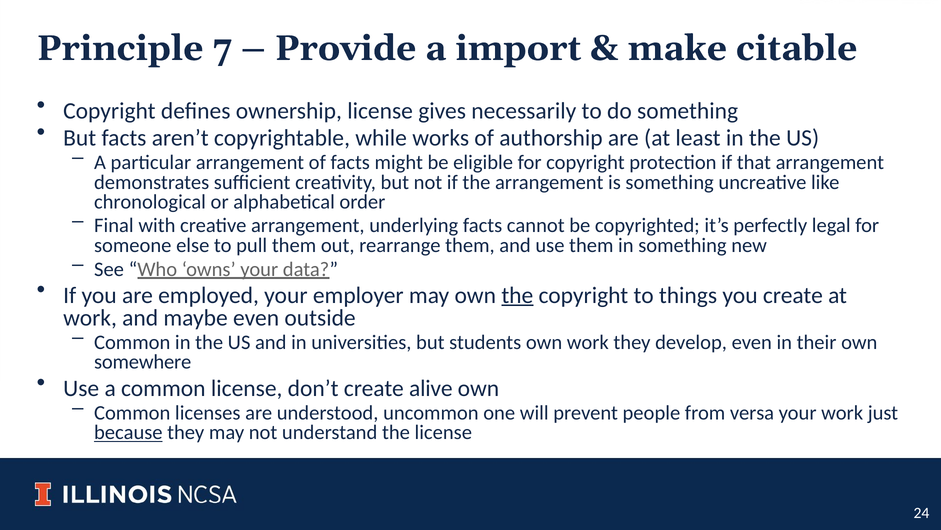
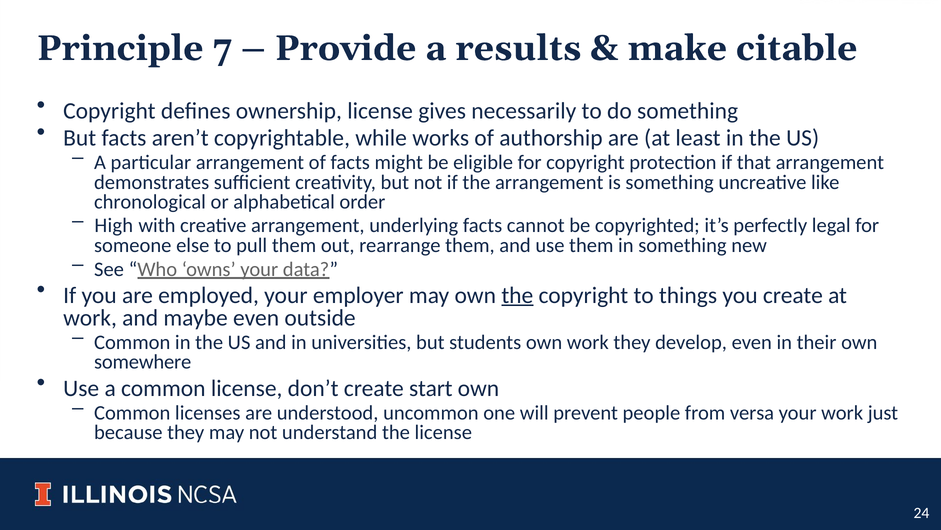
import: import -> results
Final: Final -> High
alive: alive -> start
because underline: present -> none
